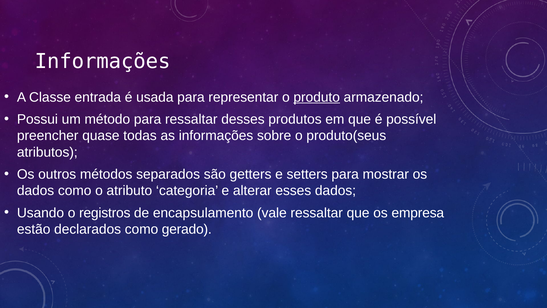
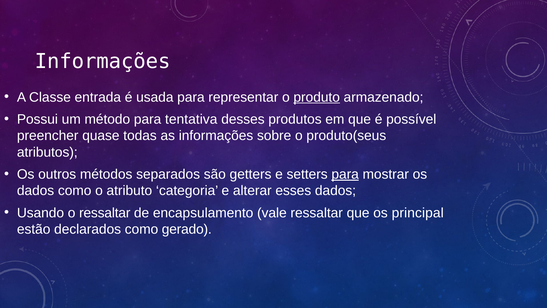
para ressaltar: ressaltar -> tentativa
para at (345, 174) underline: none -> present
o registros: registros -> ressaltar
empresa: empresa -> principal
